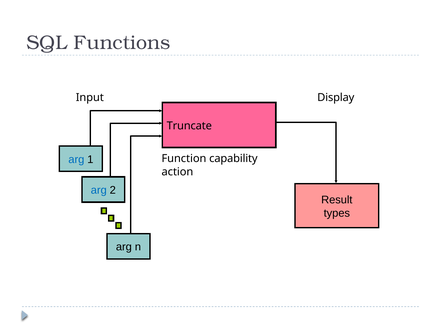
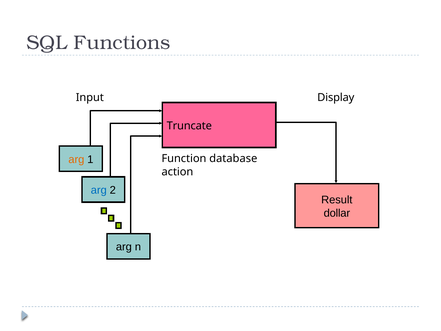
arg at (76, 159) colour: blue -> orange
capability: capability -> database
types: types -> dollar
